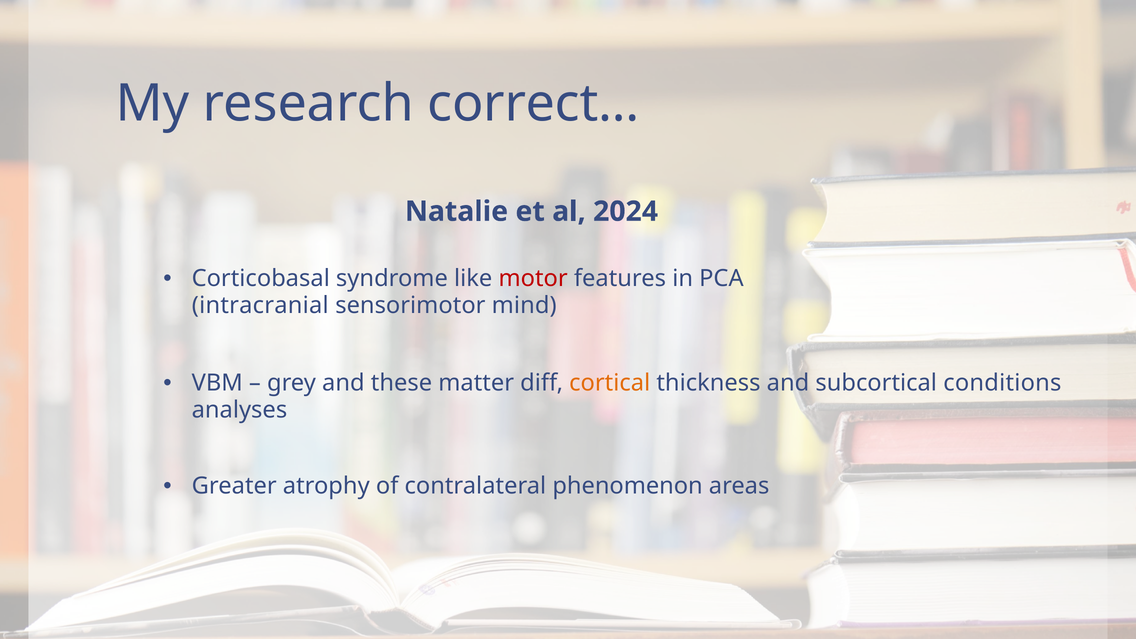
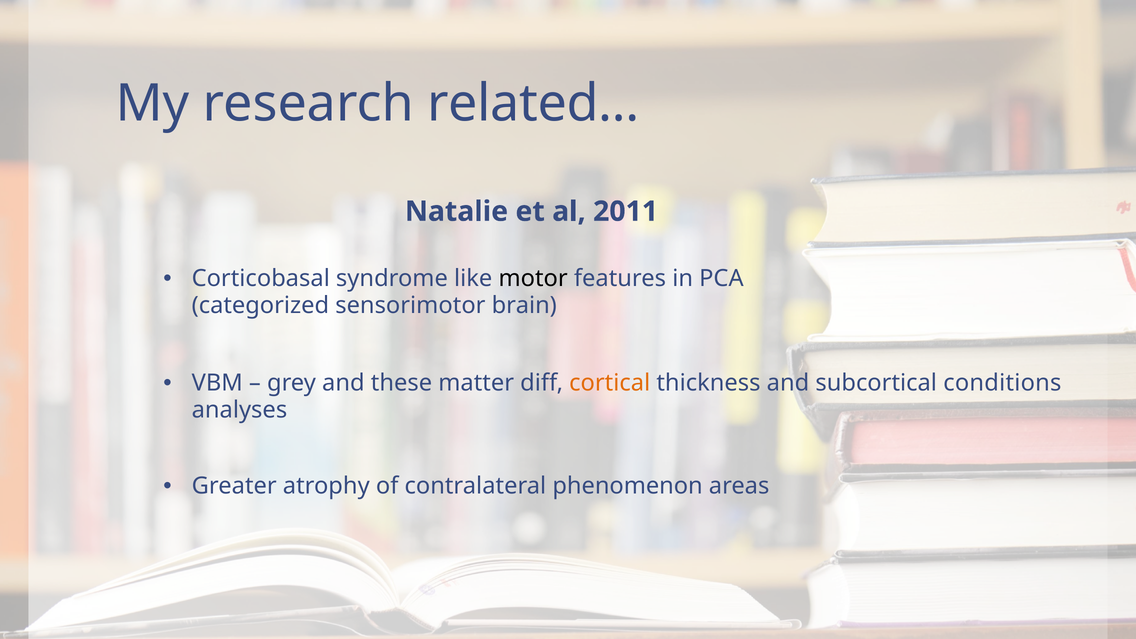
correct…: correct… -> related…
2024: 2024 -> 2011
motor colour: red -> black
intracranial: intracranial -> categorized
mind: mind -> brain
